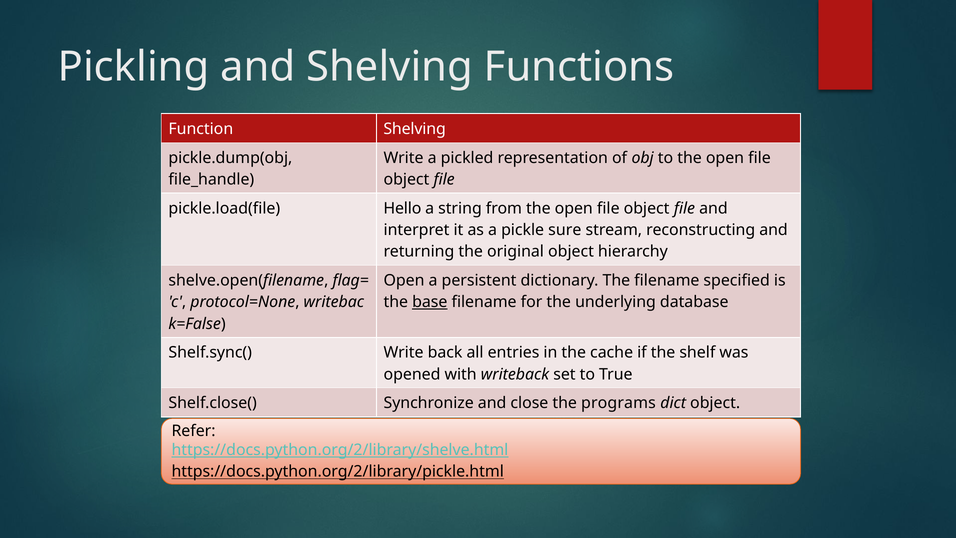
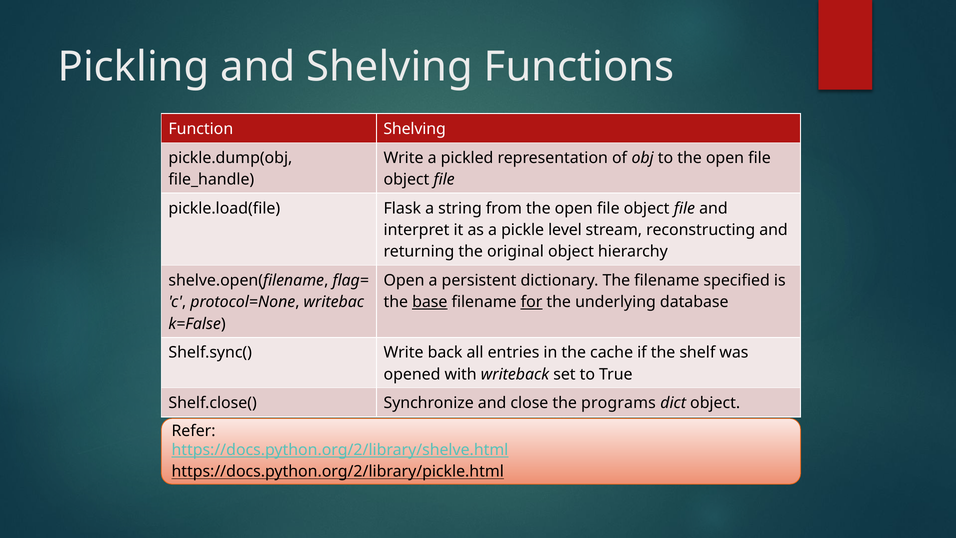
Hello: Hello -> Flask
sure: sure -> level
for underline: none -> present
